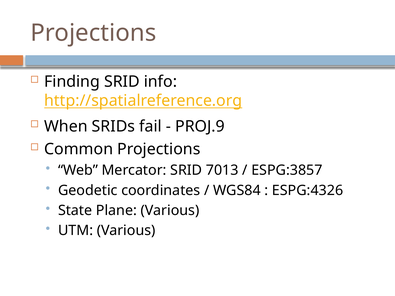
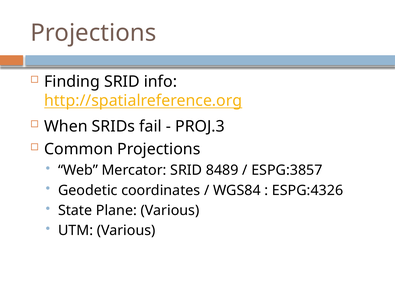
PROJ.9: PROJ.9 -> PROJ.3
7013: 7013 -> 8489
